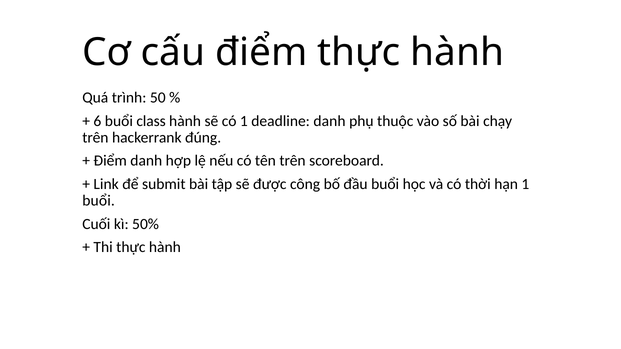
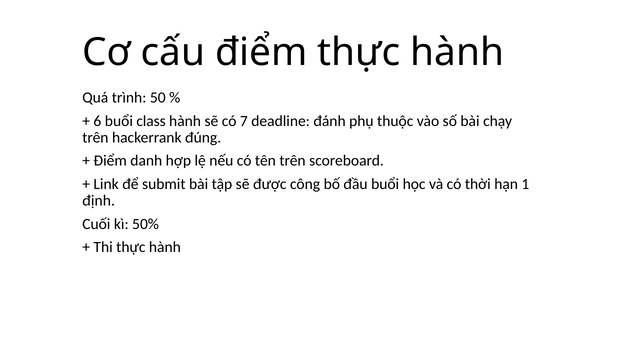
có 1: 1 -> 7
deadline danh: danh -> đánh
buổi at (99, 201): buổi -> định
